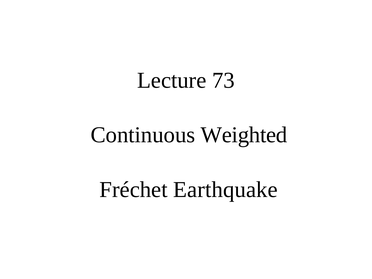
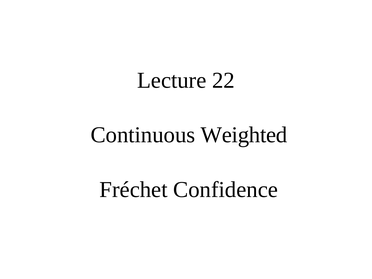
73: 73 -> 22
Earthquake: Earthquake -> Confidence
